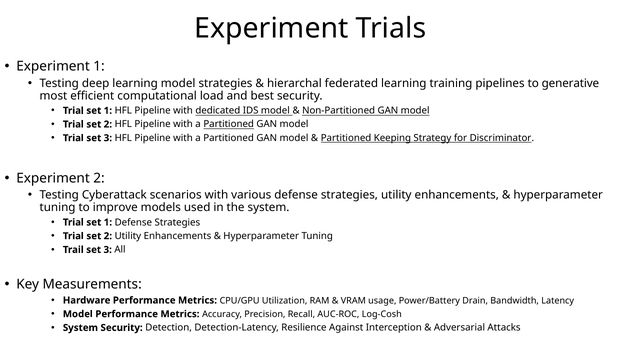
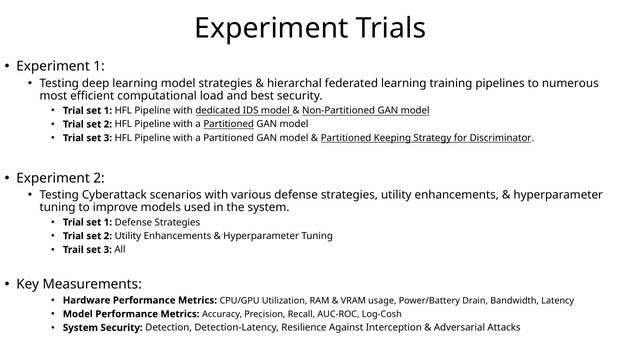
generative: generative -> numerous
